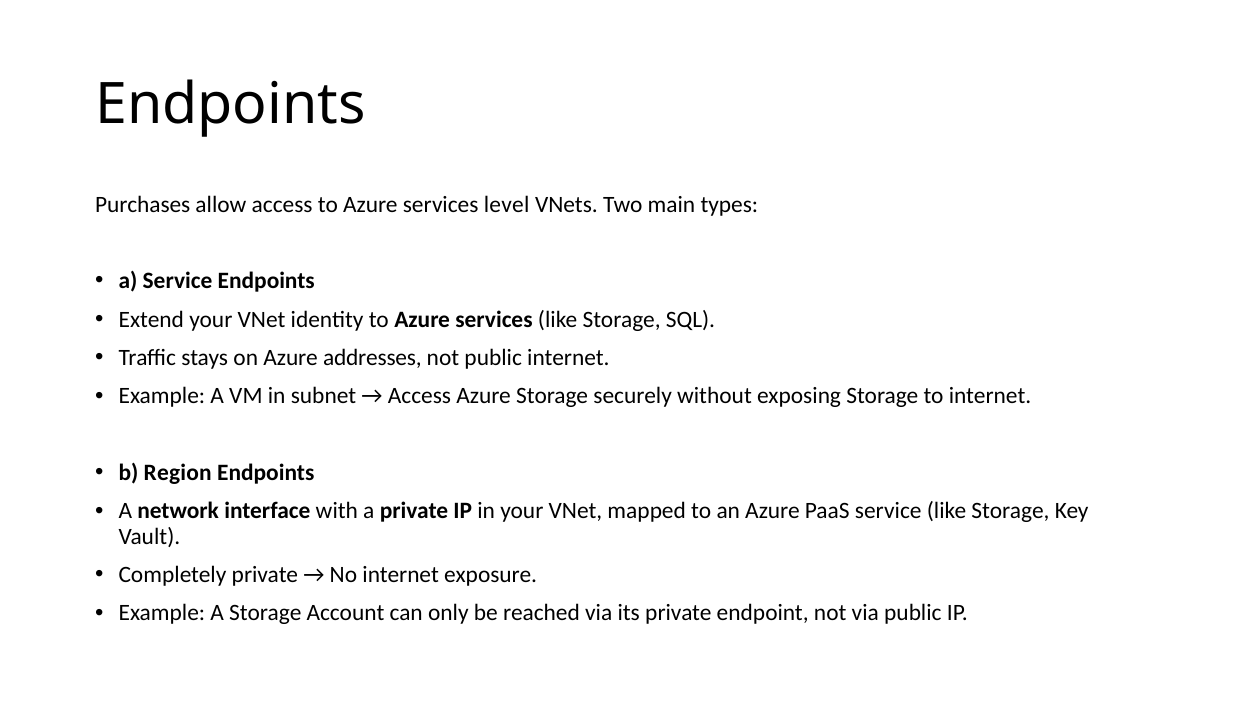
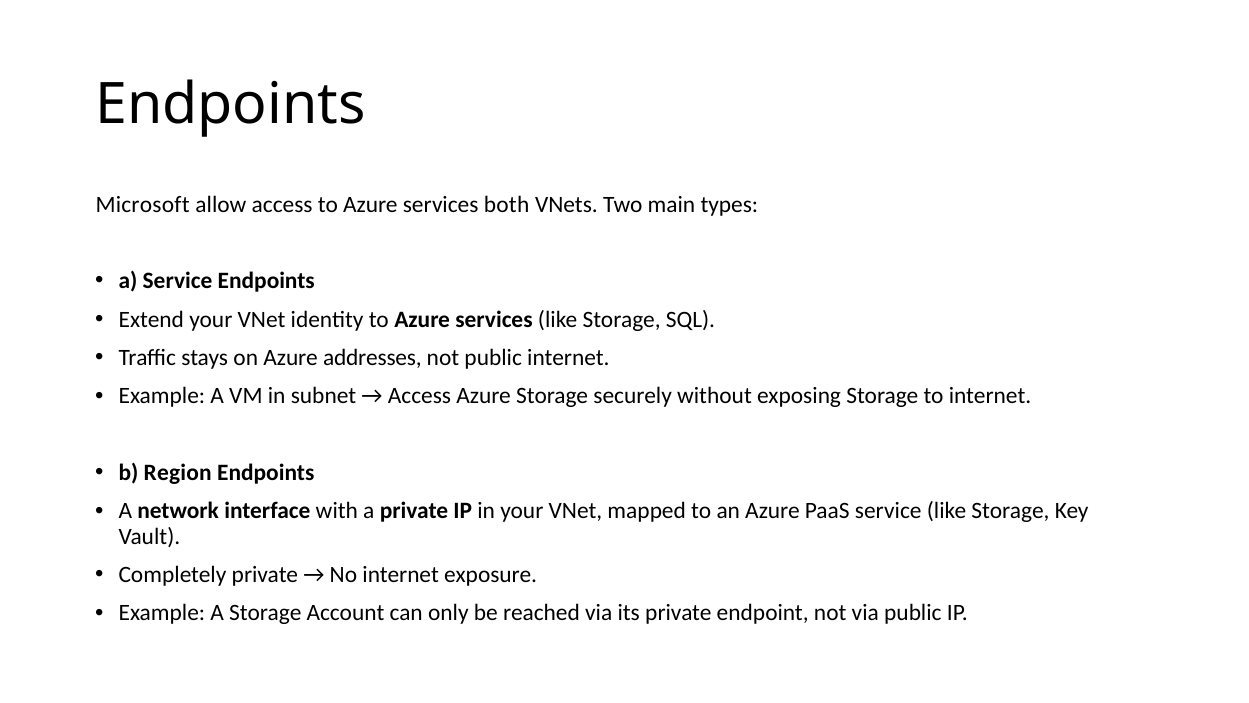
Purchases: Purchases -> Microsoft
level: level -> both
